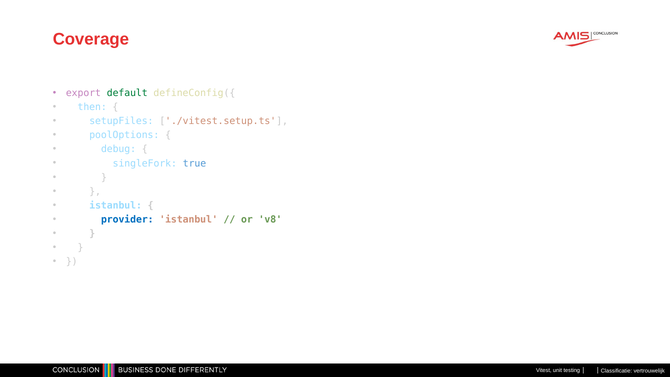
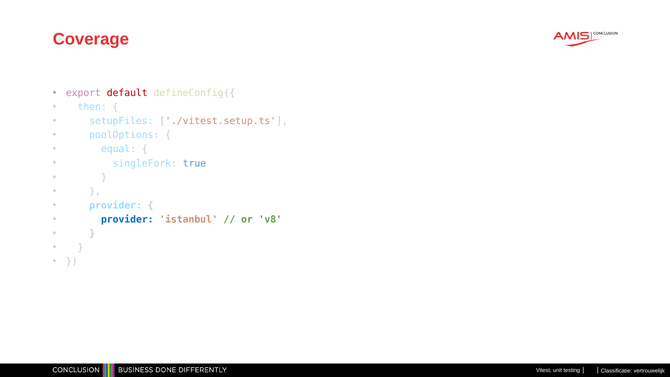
default colour: green -> red
debug: debug -> equal
istanbul at (116, 205): istanbul -> provider
